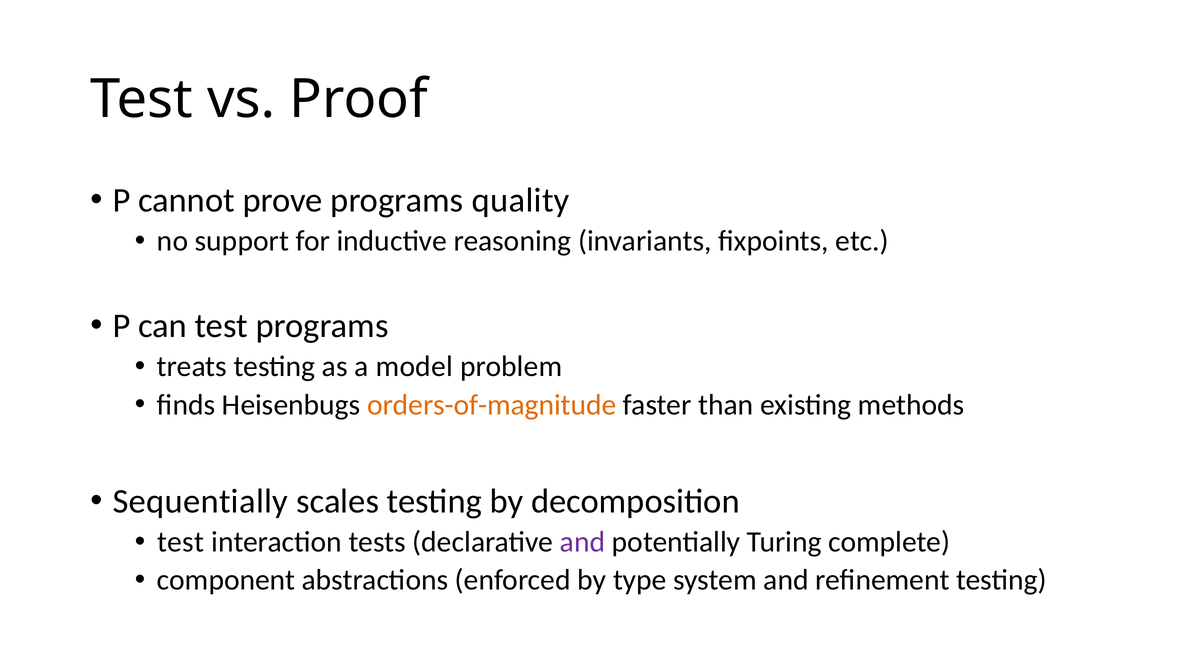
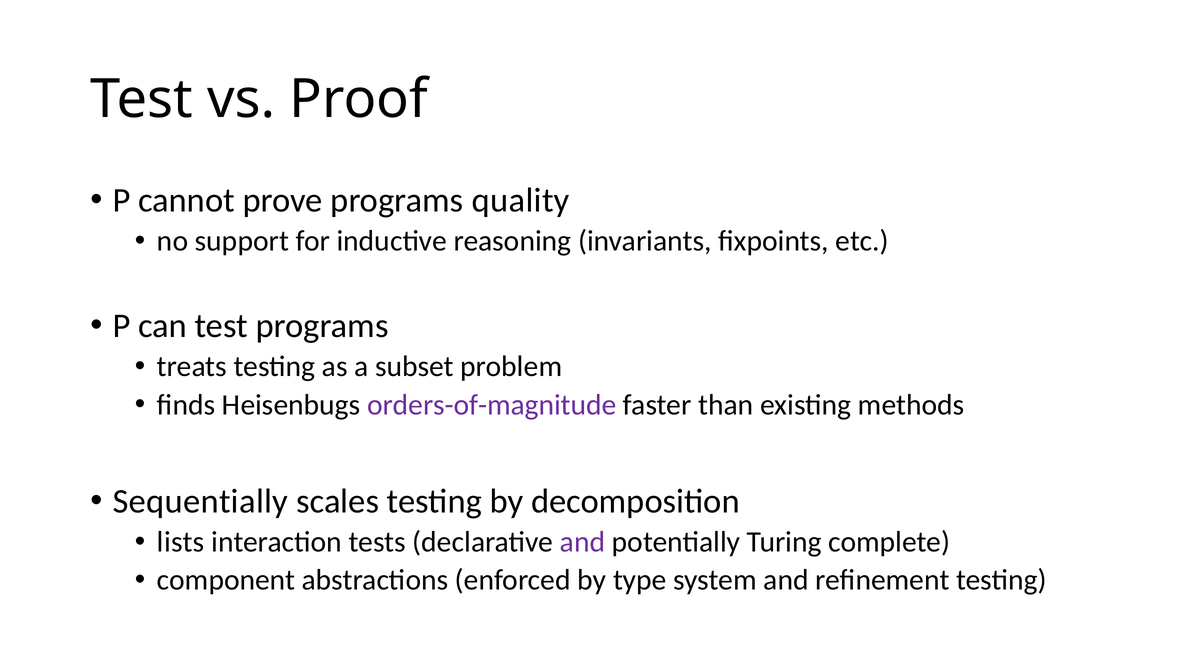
model: model -> subset
orders-of-magnitude colour: orange -> purple
test at (181, 542): test -> lists
